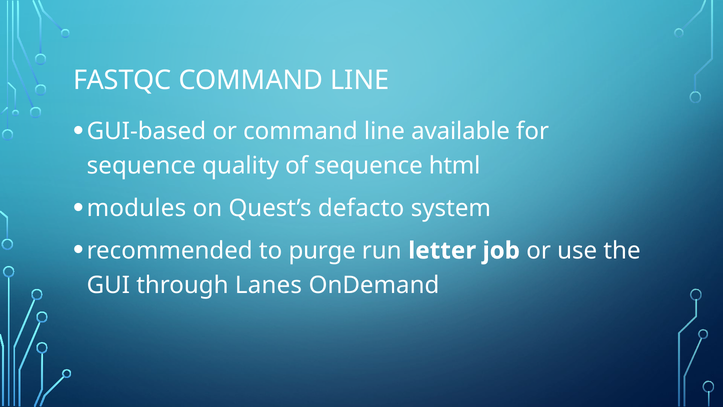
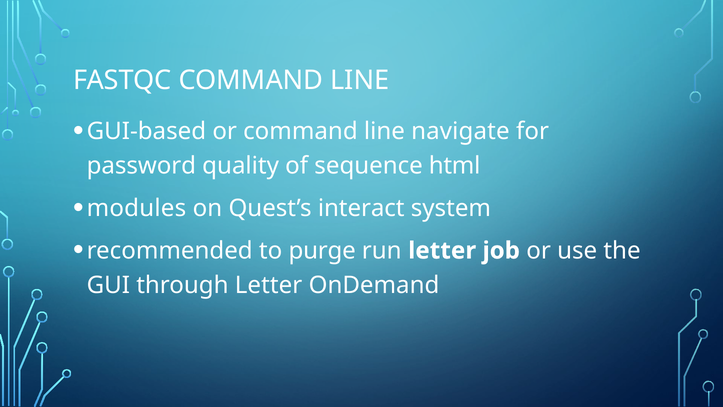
available: available -> navigate
sequence at (141, 166): sequence -> password
defacto: defacto -> interact
through Lanes: Lanes -> Letter
